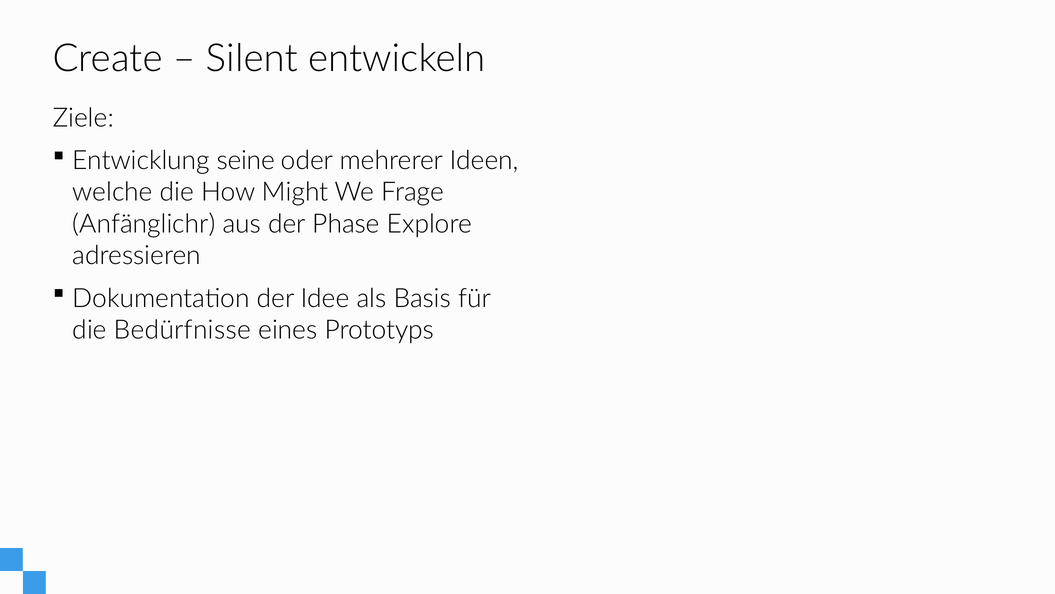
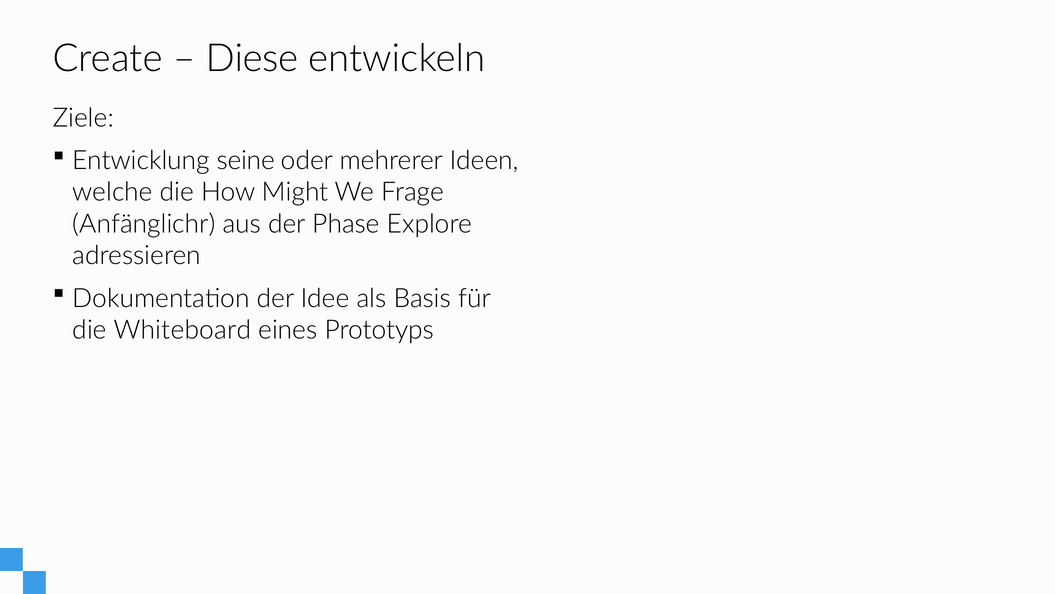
Silent: Silent -> Diese
Bedürfnisse: Bedürfnisse -> Whiteboard
